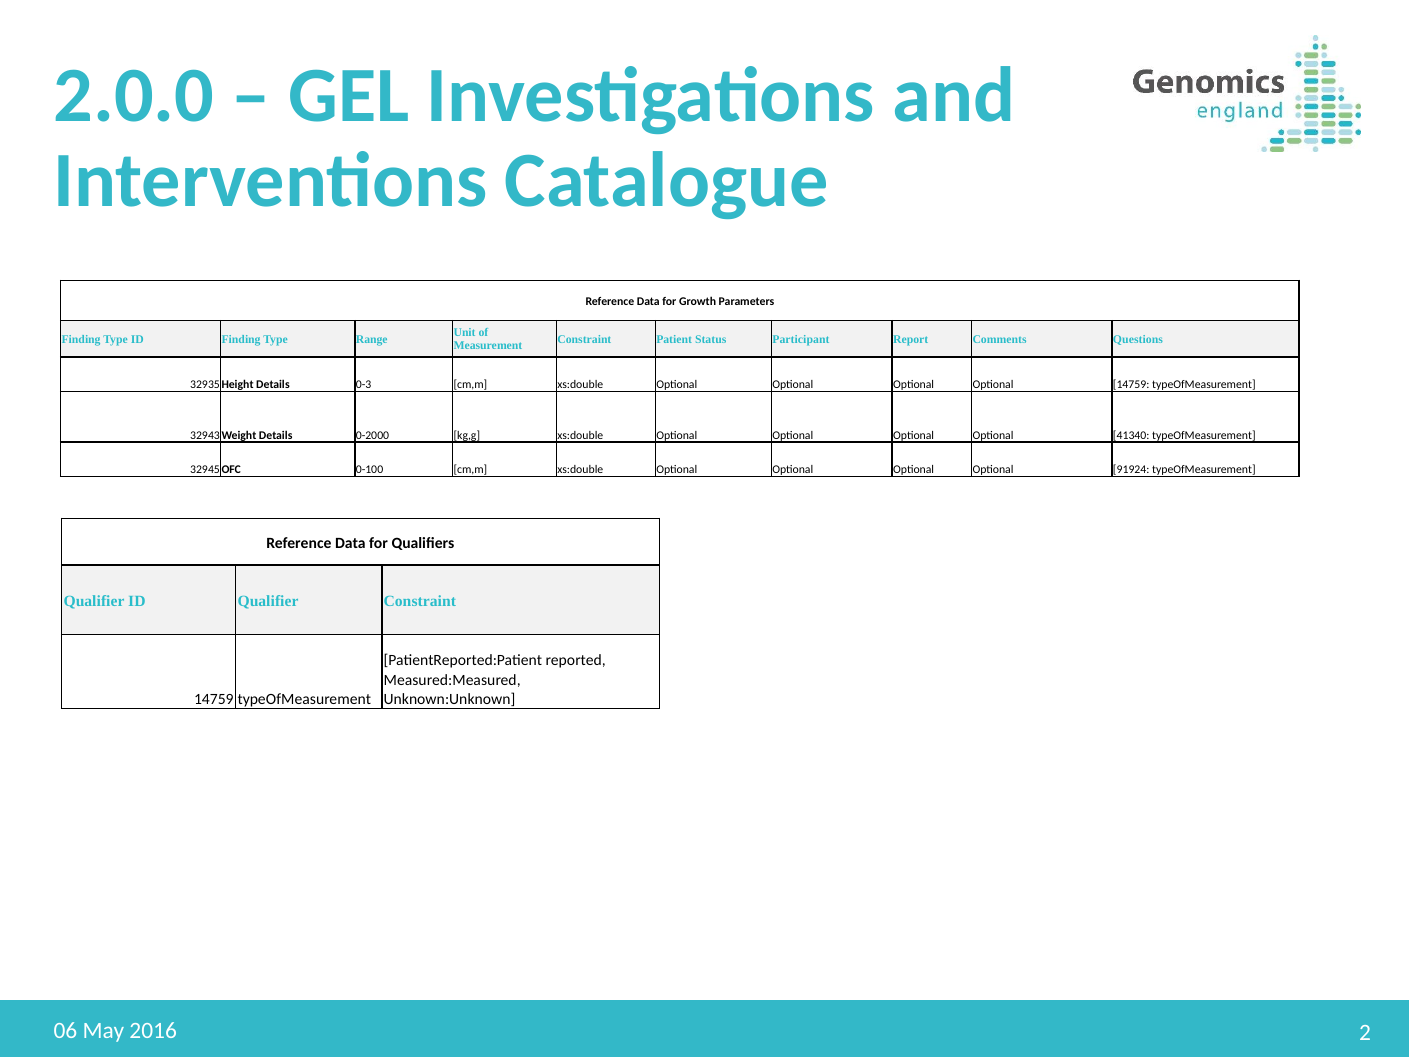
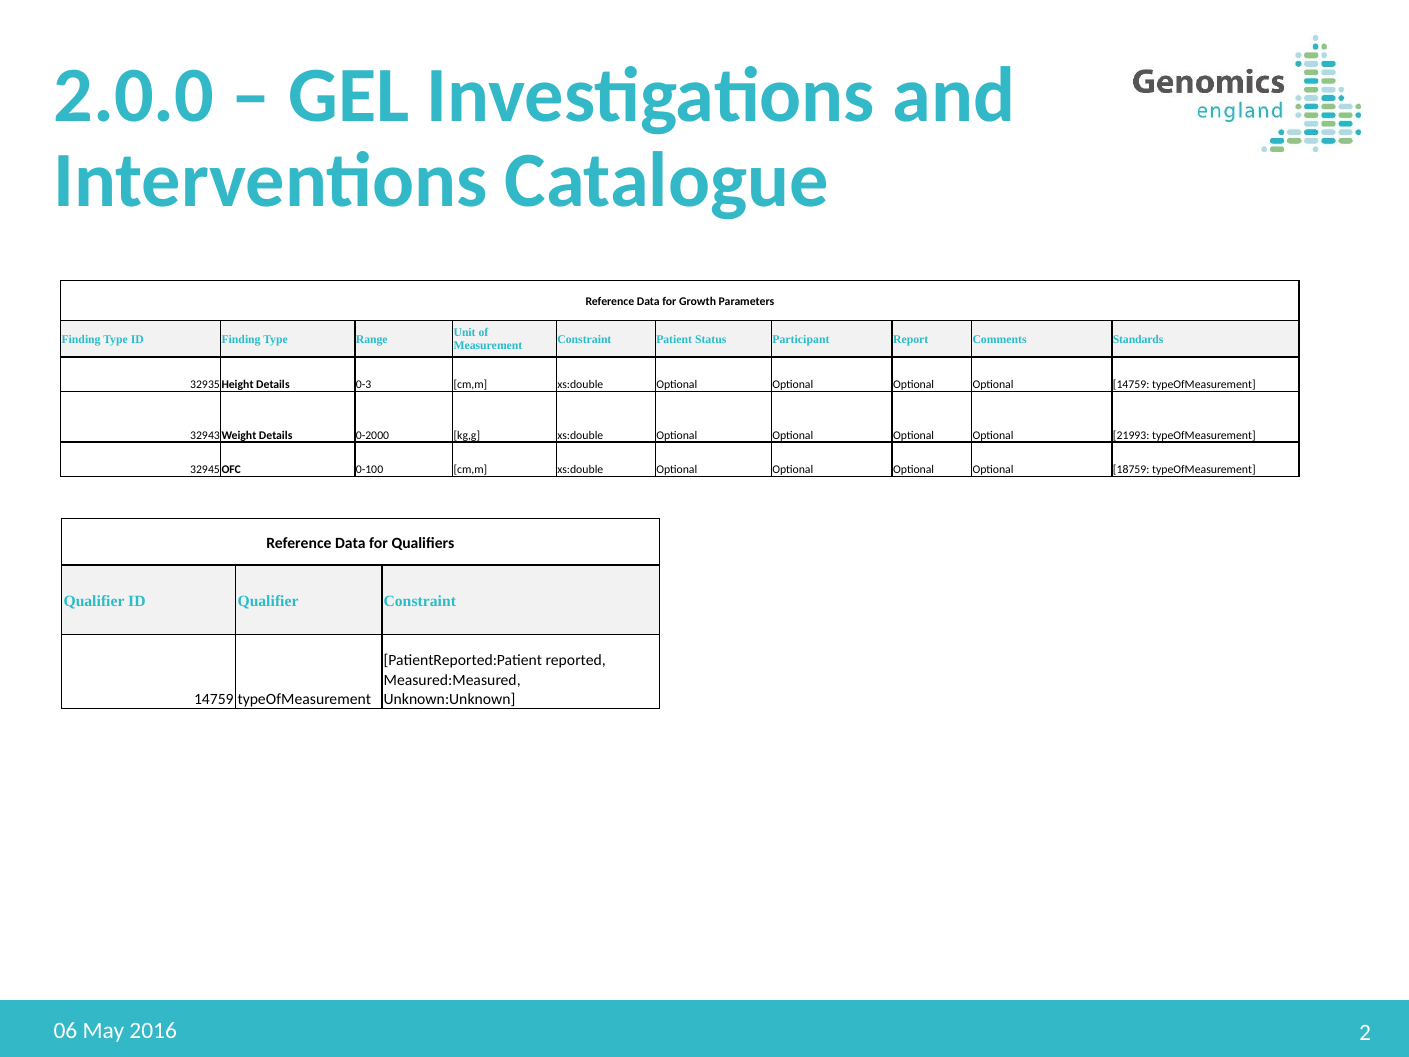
Questions: Questions -> Standards
41340: 41340 -> 21993
91924: 91924 -> 18759
